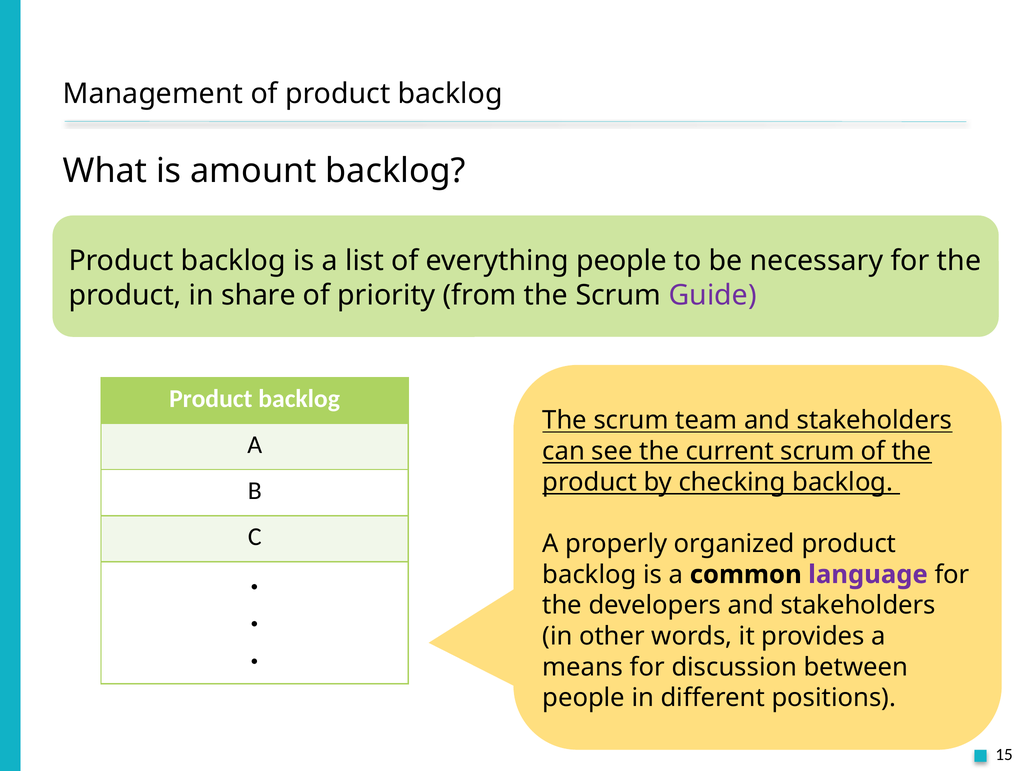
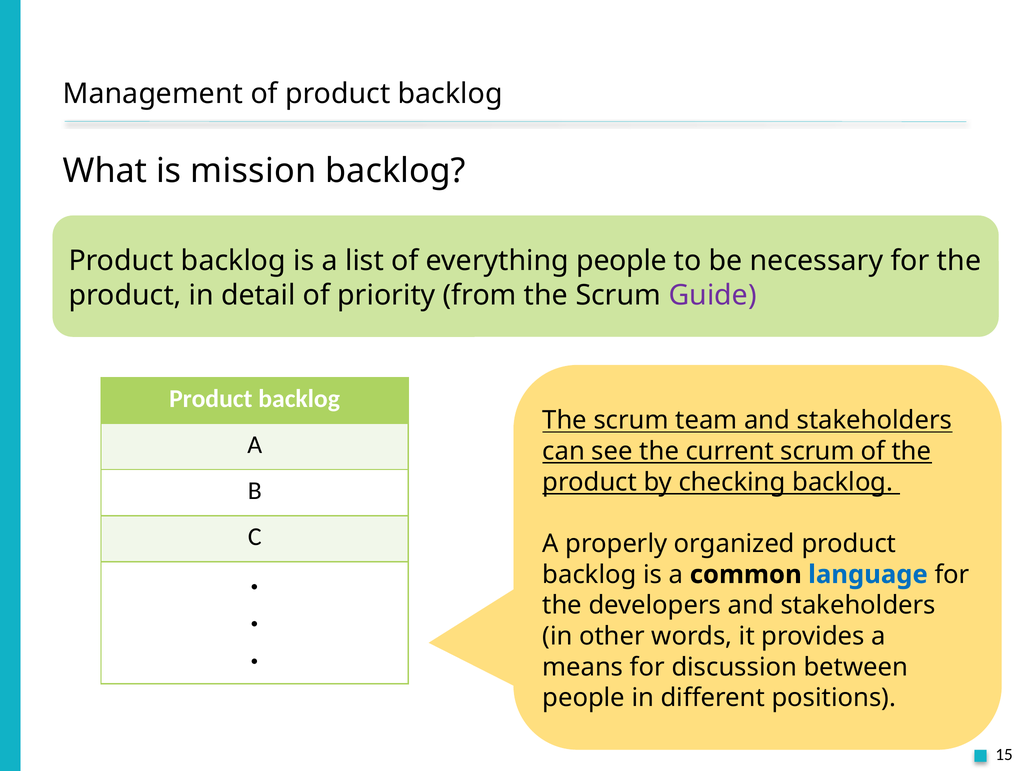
amount: amount -> mission
share: share -> detail
language colour: purple -> blue
